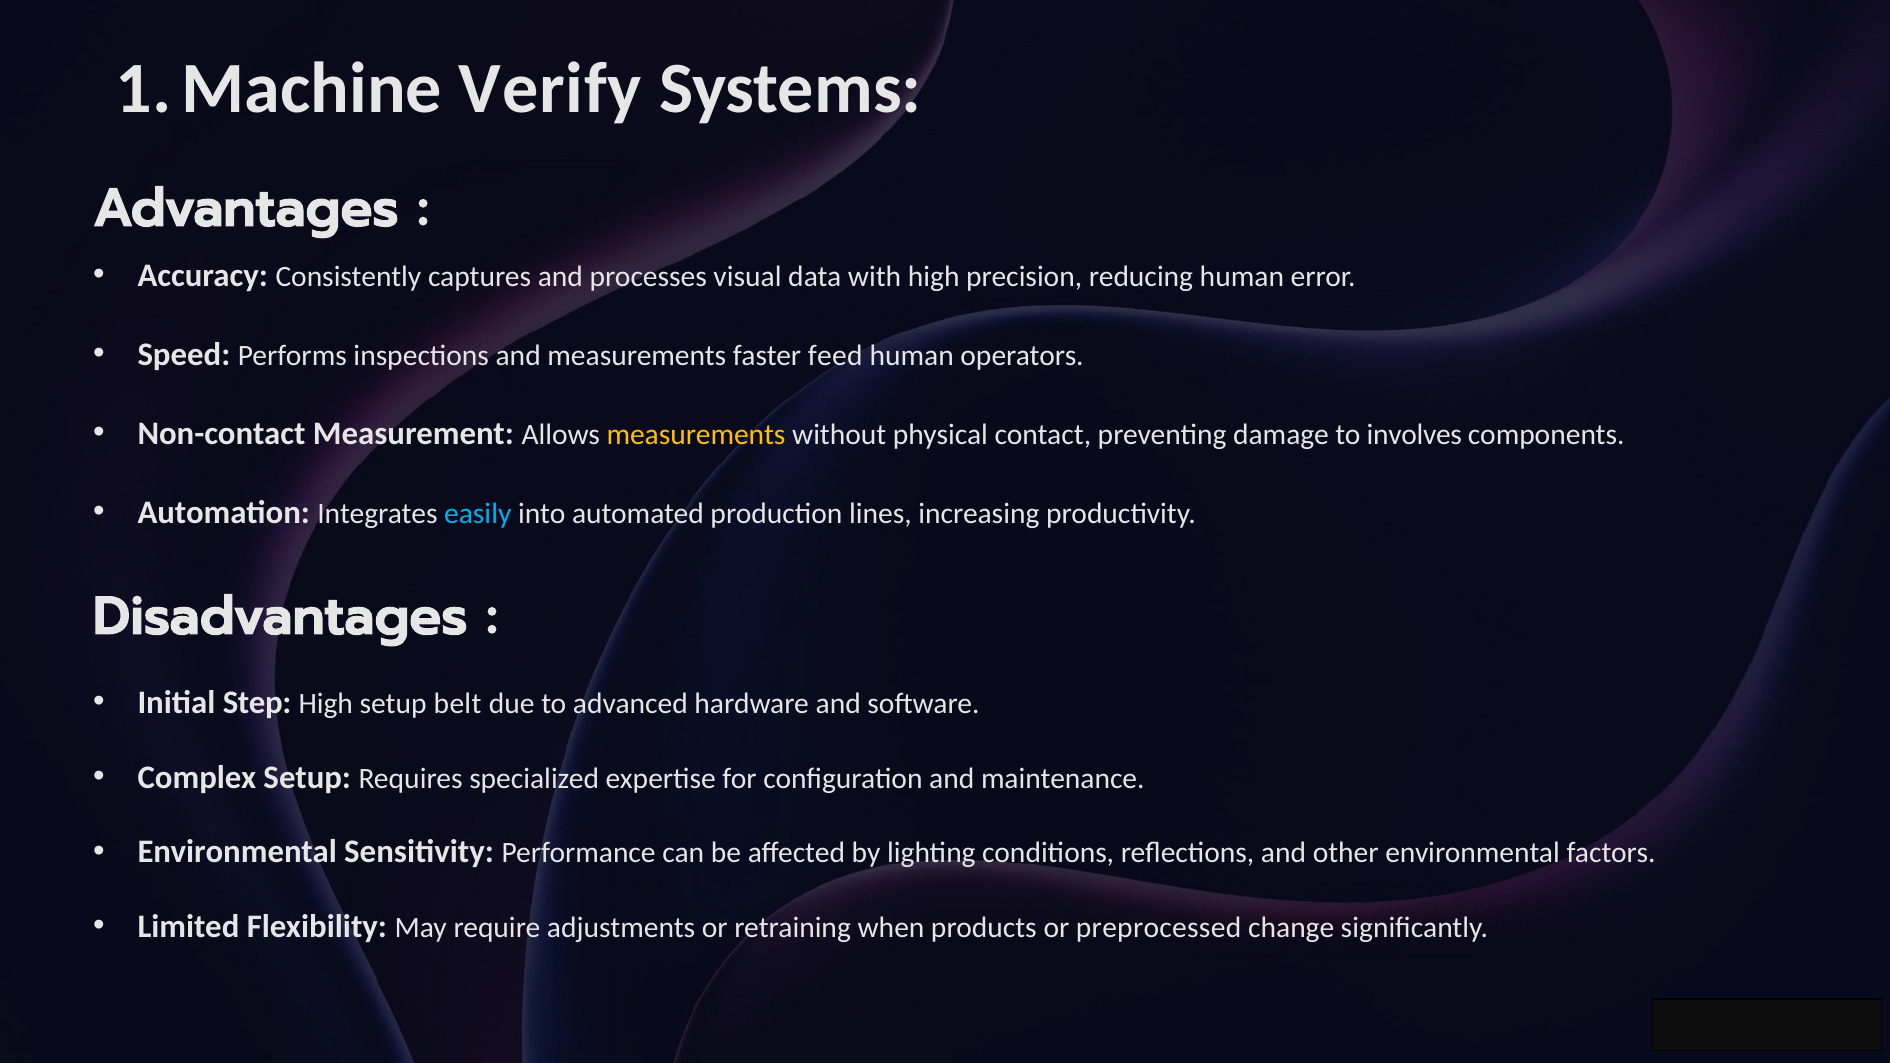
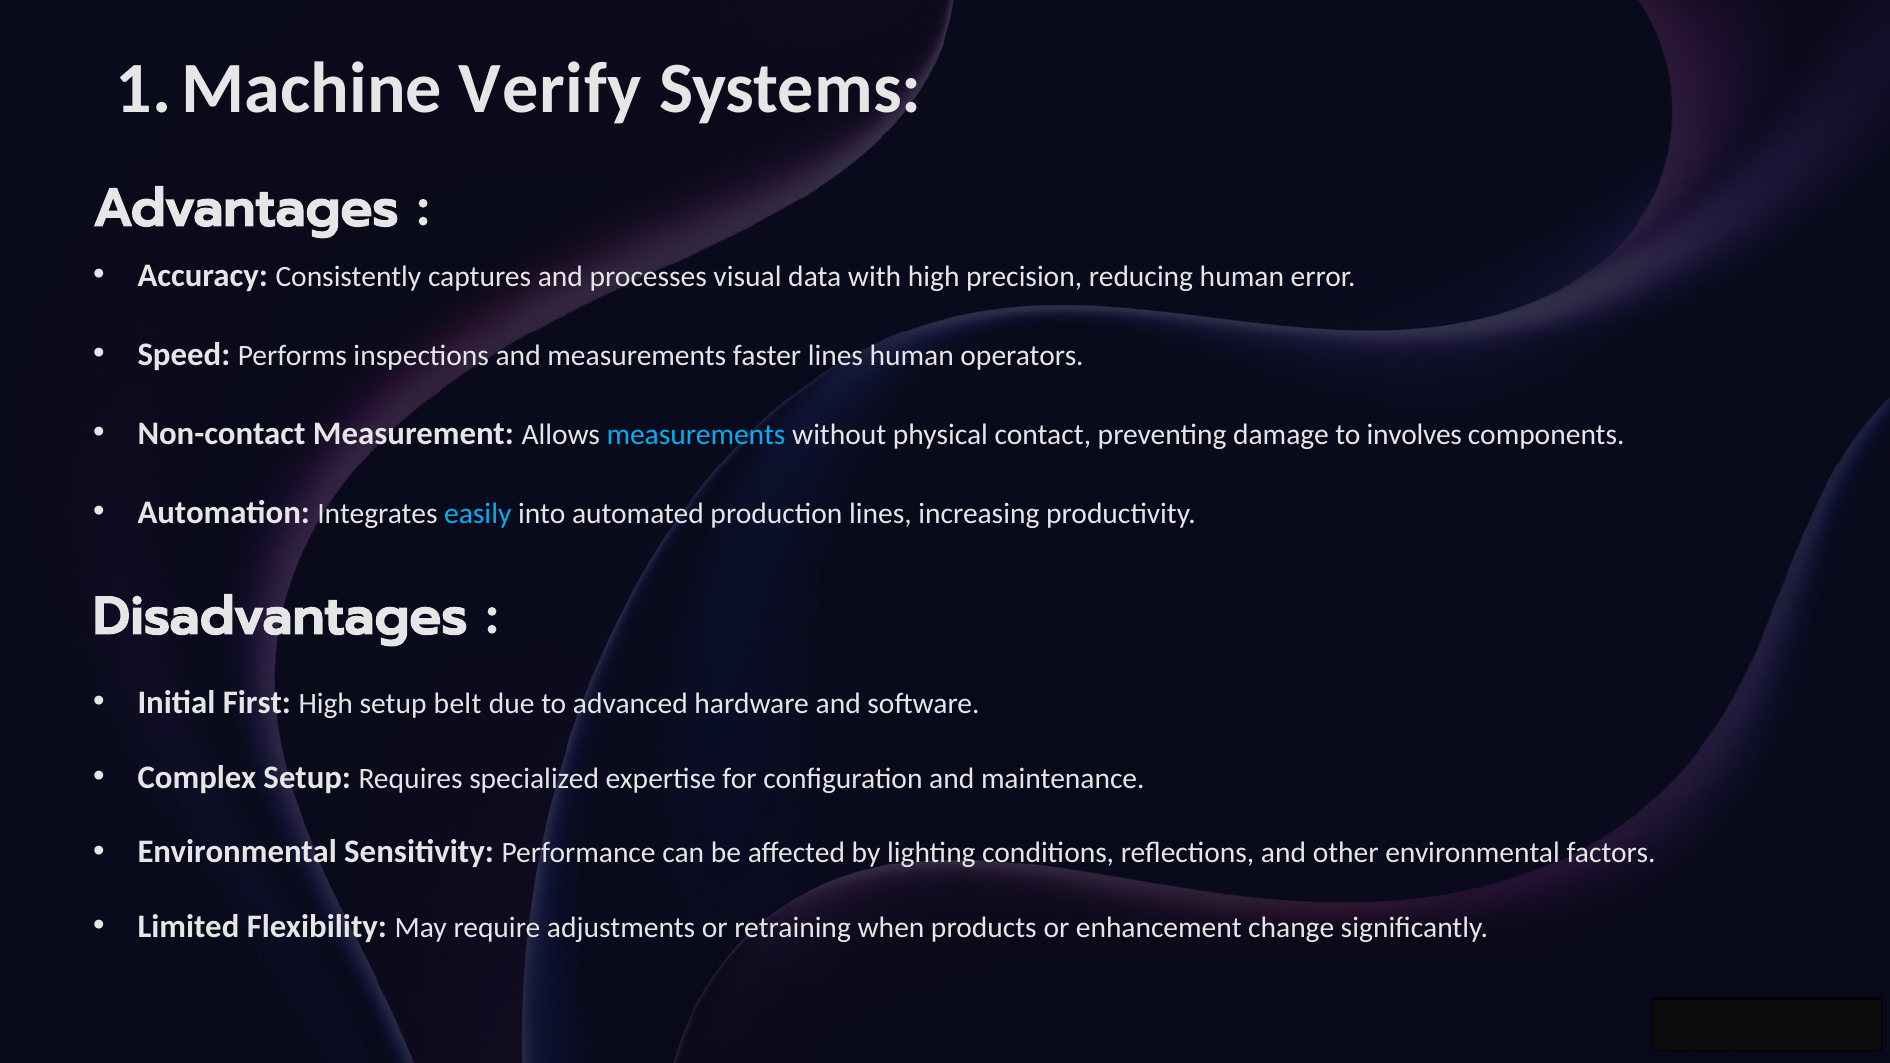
faster feed: feed -> lines
measurements at (696, 435) colour: yellow -> light blue
Step: Step -> First
preprocessed: preprocessed -> enhancement
